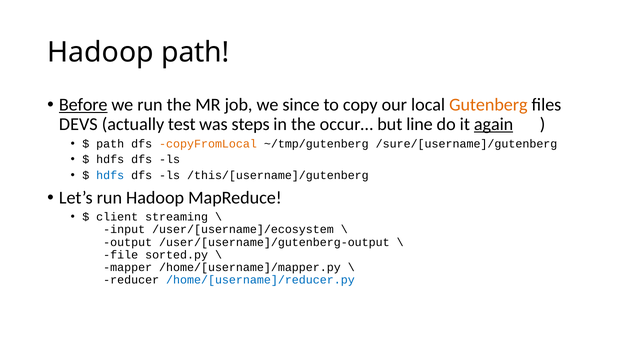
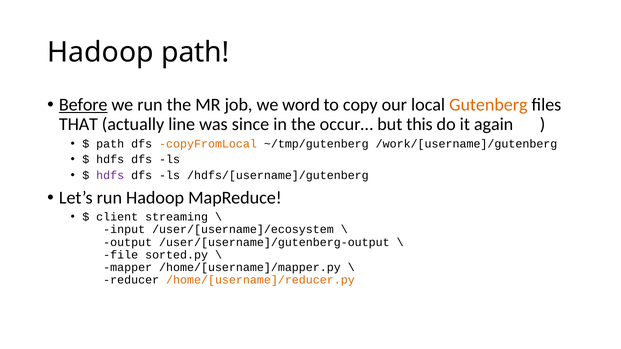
since: since -> word
DEVS: DEVS -> THAT
test: test -> line
steps: steps -> since
line: line -> this
again underline: present -> none
/sure/[username]/gutenberg: /sure/[username]/gutenberg -> /work/[username]/gutenberg
hdfs at (110, 175) colour: blue -> purple
/this/[username]/gutenberg: /this/[username]/gutenberg -> /hdfs/[username]/gutenberg
/home/[username]/reducer.py colour: blue -> orange
